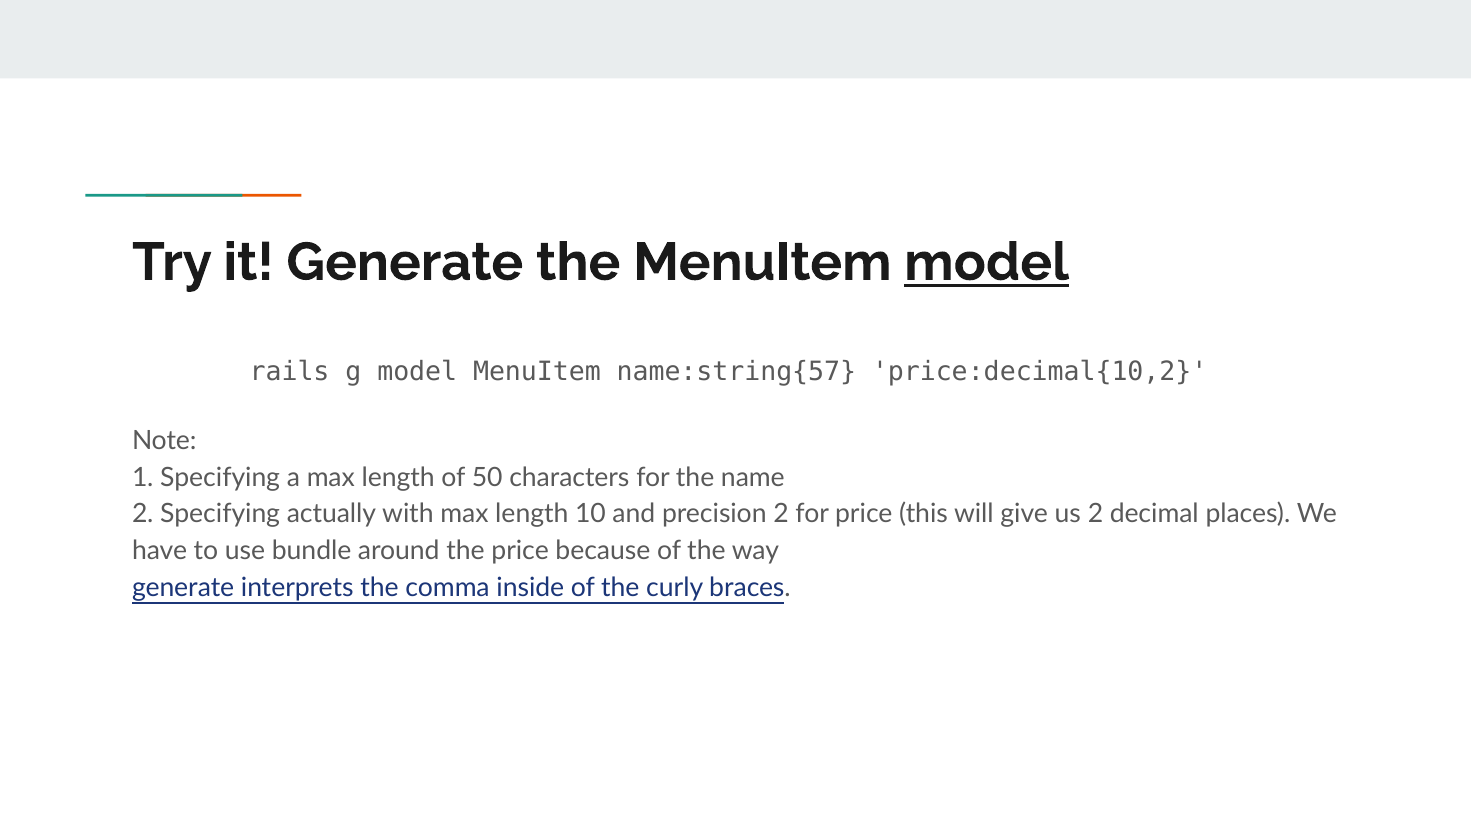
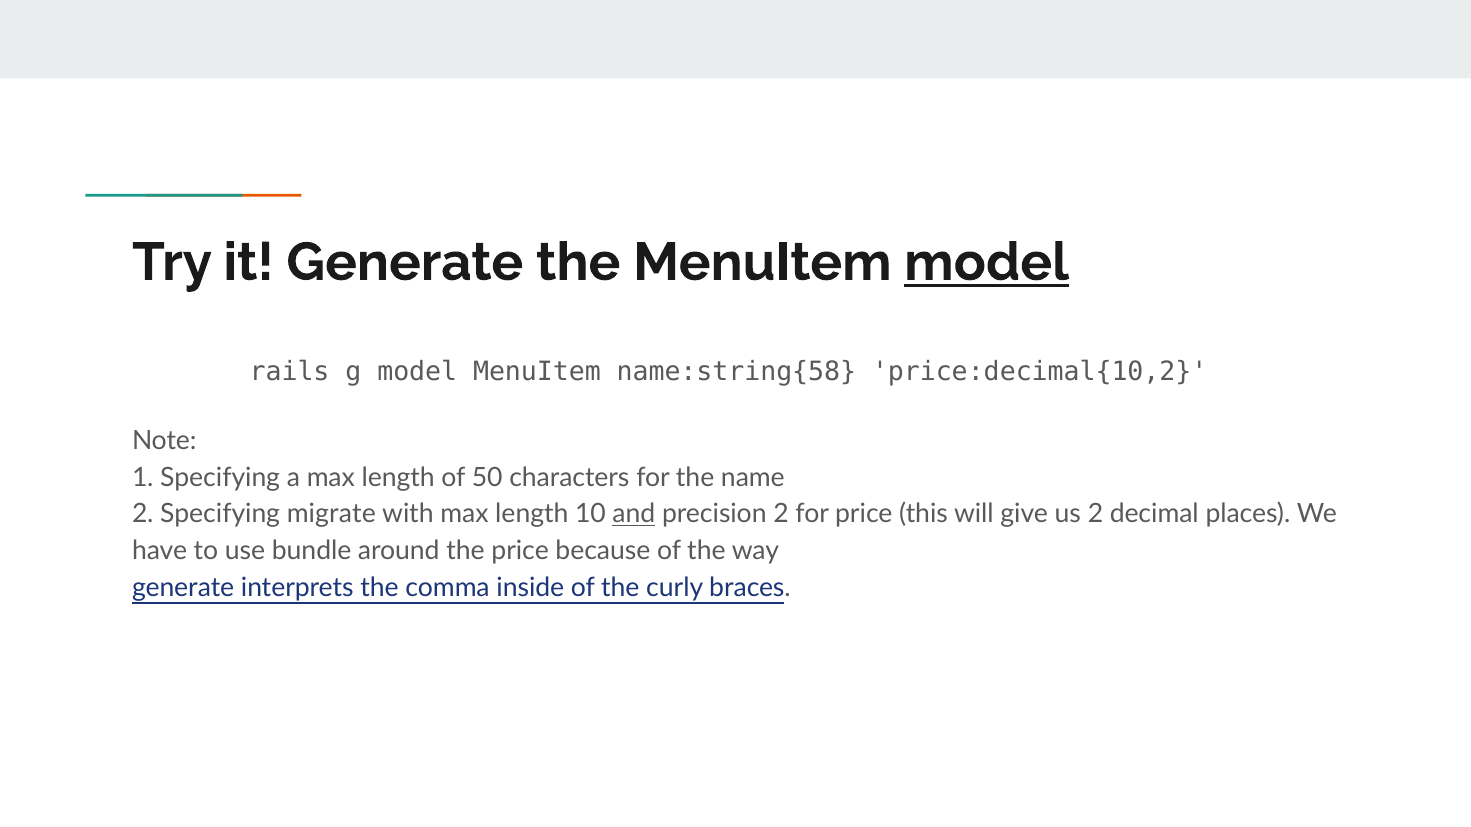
name:string{57: name:string{57 -> name:string{58
actually: actually -> migrate
and underline: none -> present
